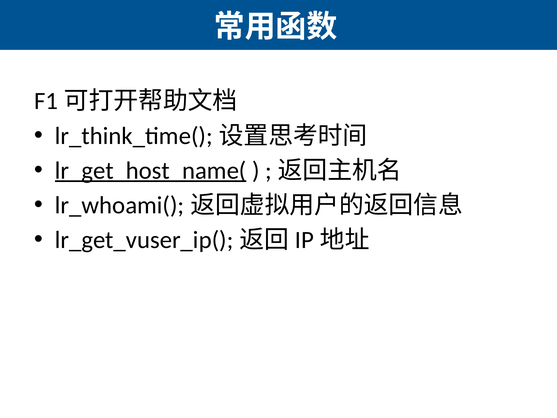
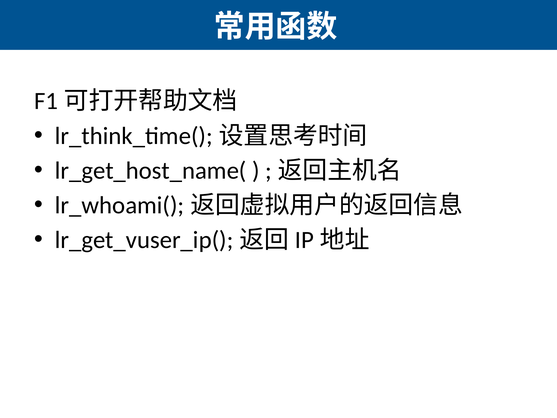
lr_get_host_name( underline: present -> none
